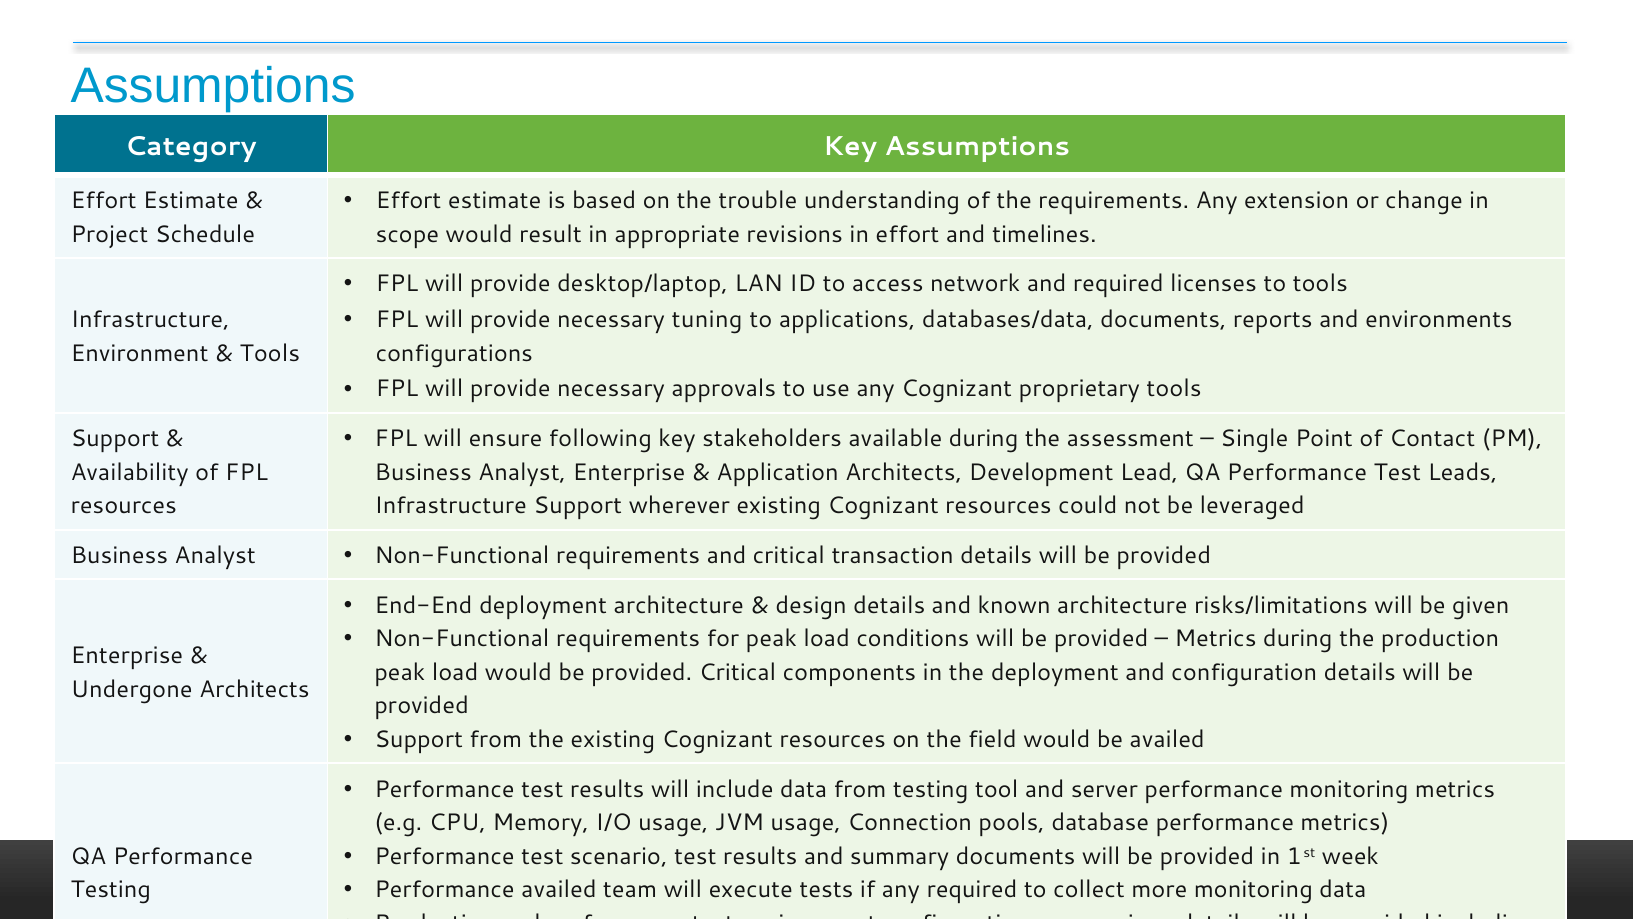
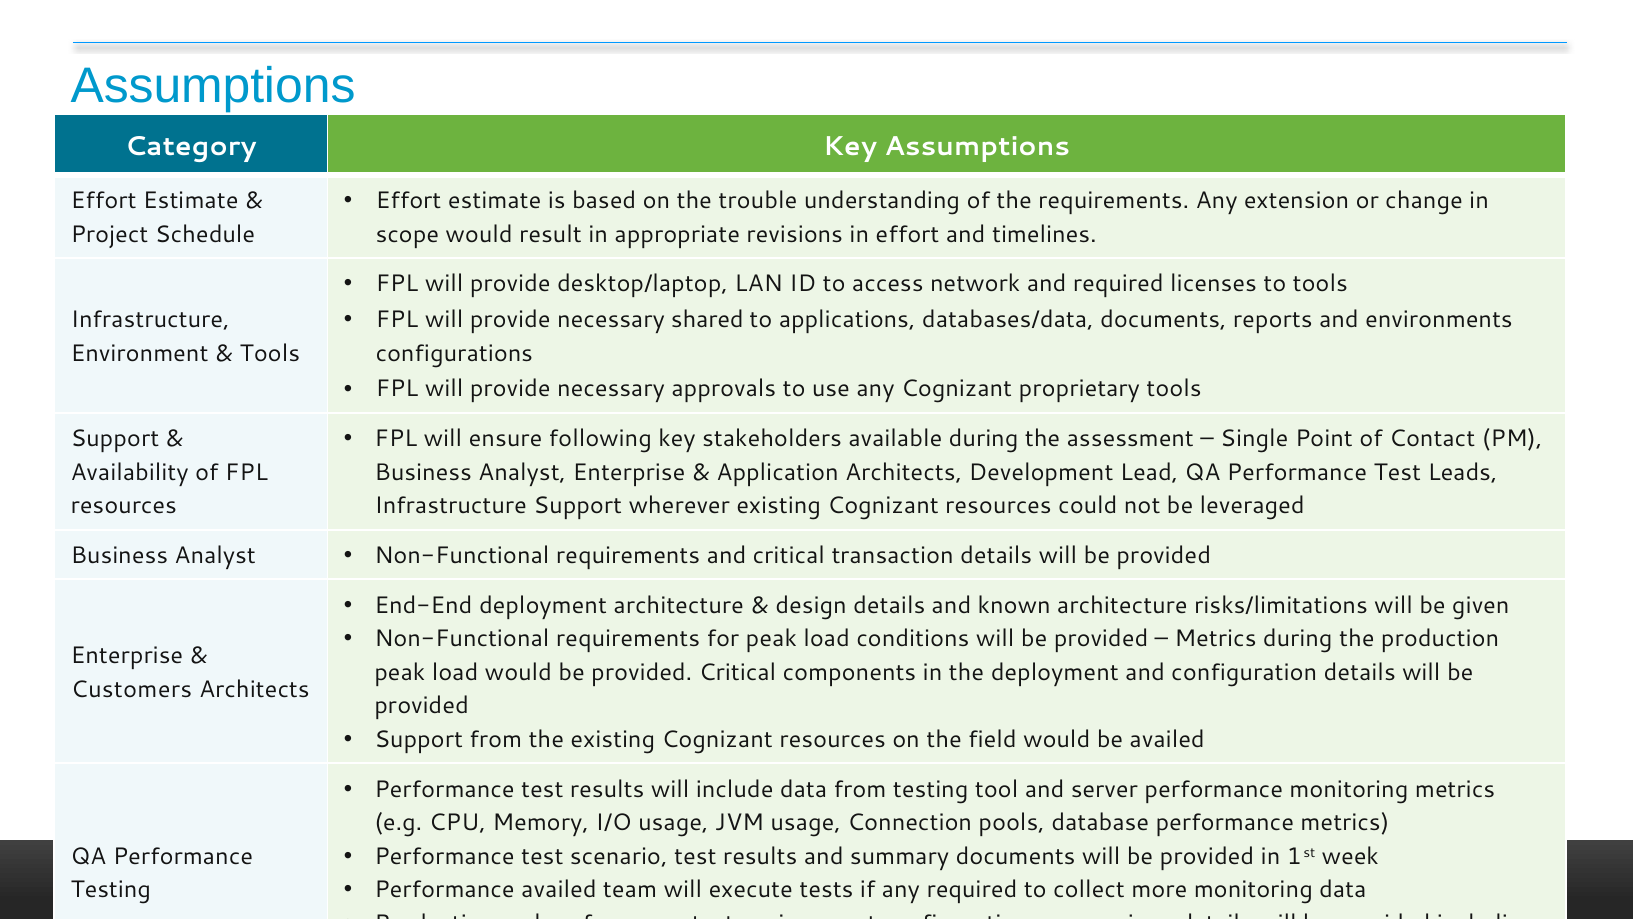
tuning: tuning -> shared
Undergone: Undergone -> Customers
